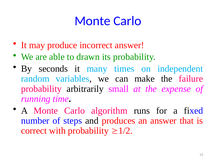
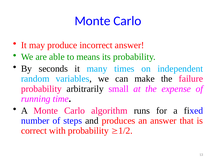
drawn: drawn -> means
